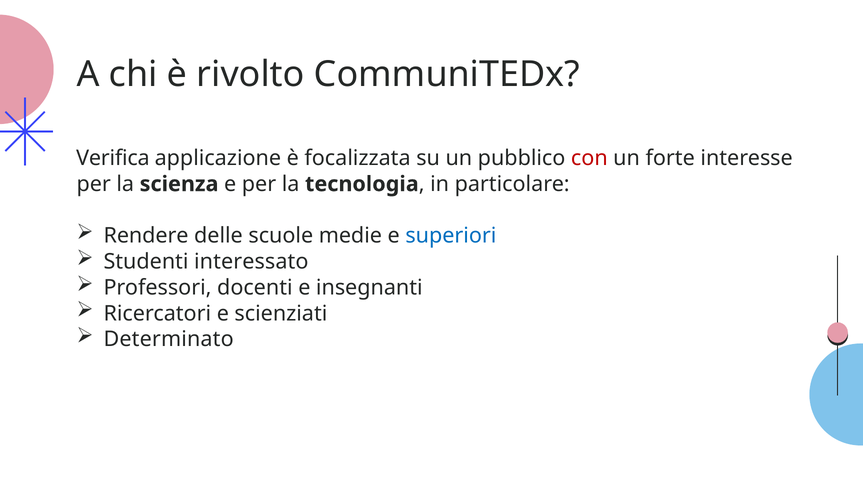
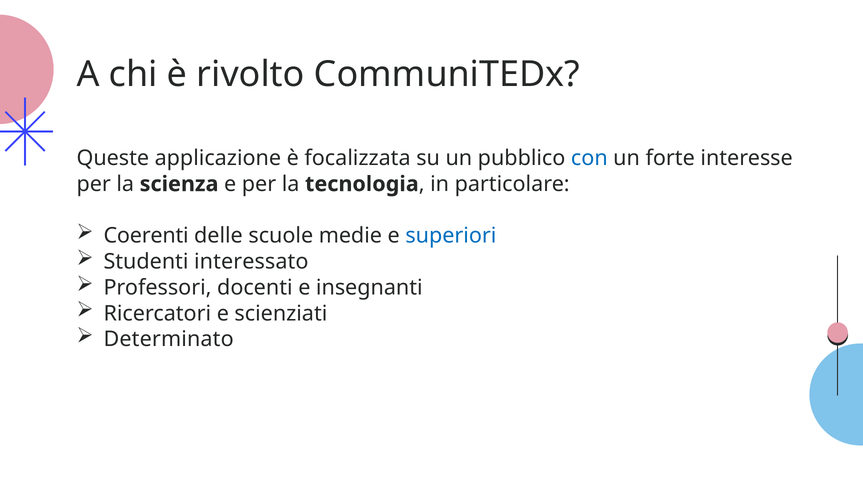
Verifica: Verifica -> Queste
con colour: red -> blue
Rendere: Rendere -> Coerenti
